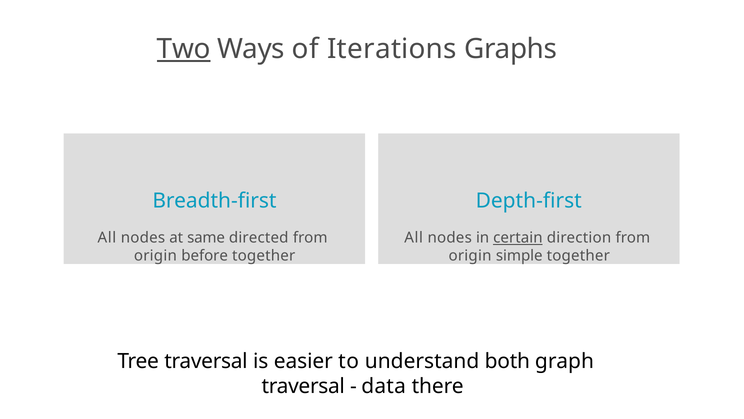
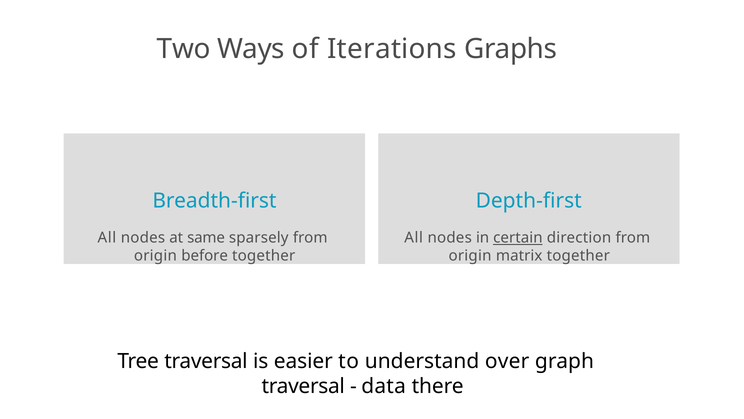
Two underline: present -> none
directed: directed -> sparsely
simple: simple -> matrix
both: both -> over
